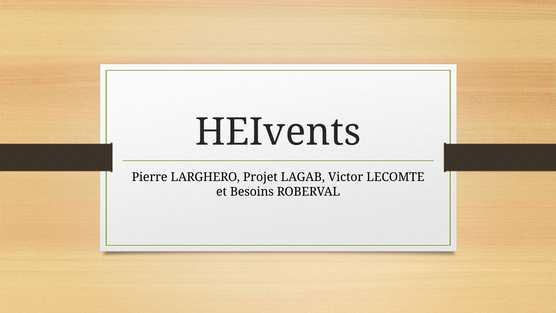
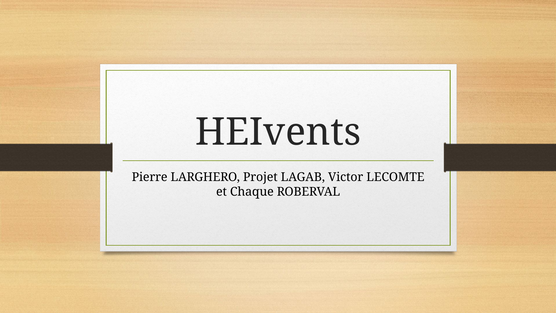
Besoins: Besoins -> Chaque
